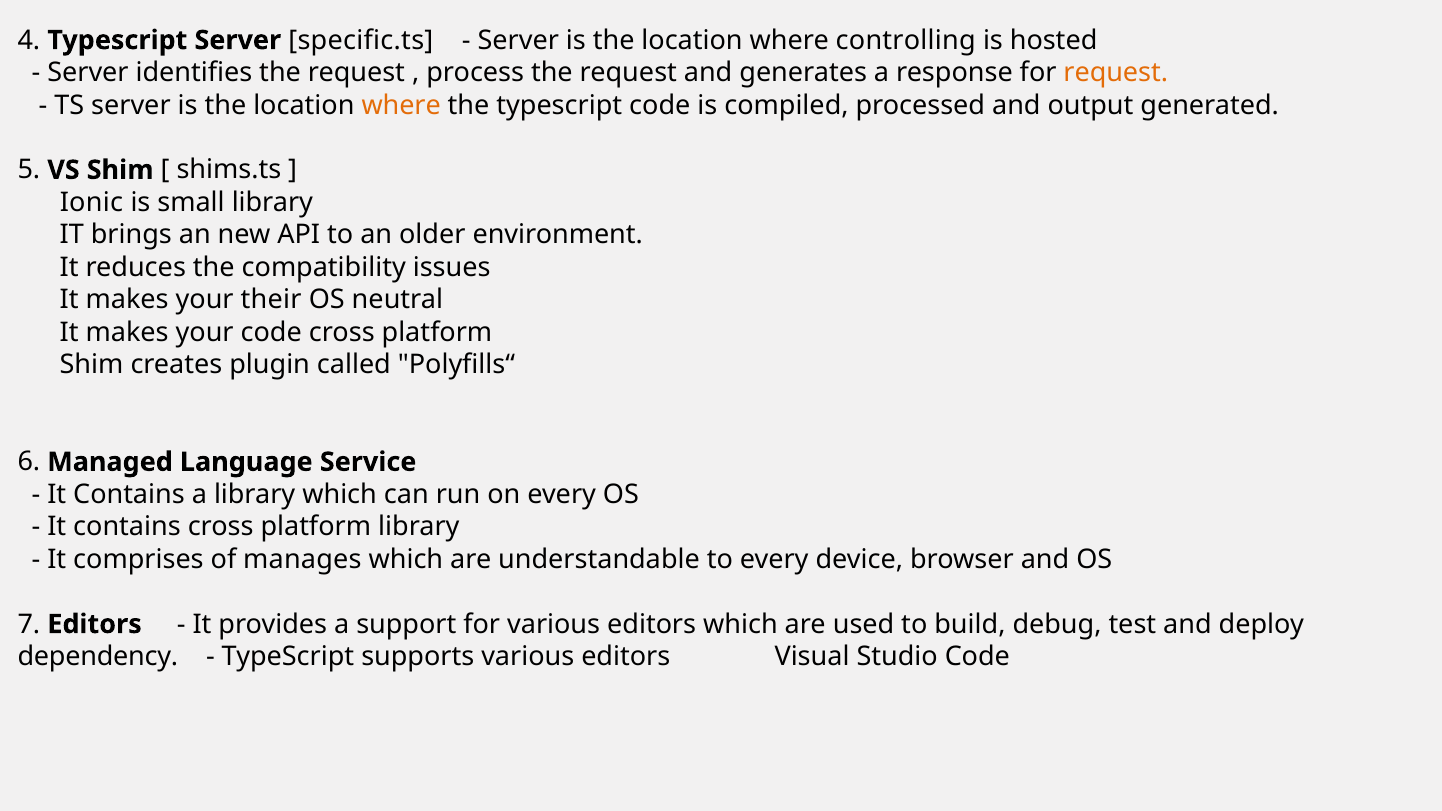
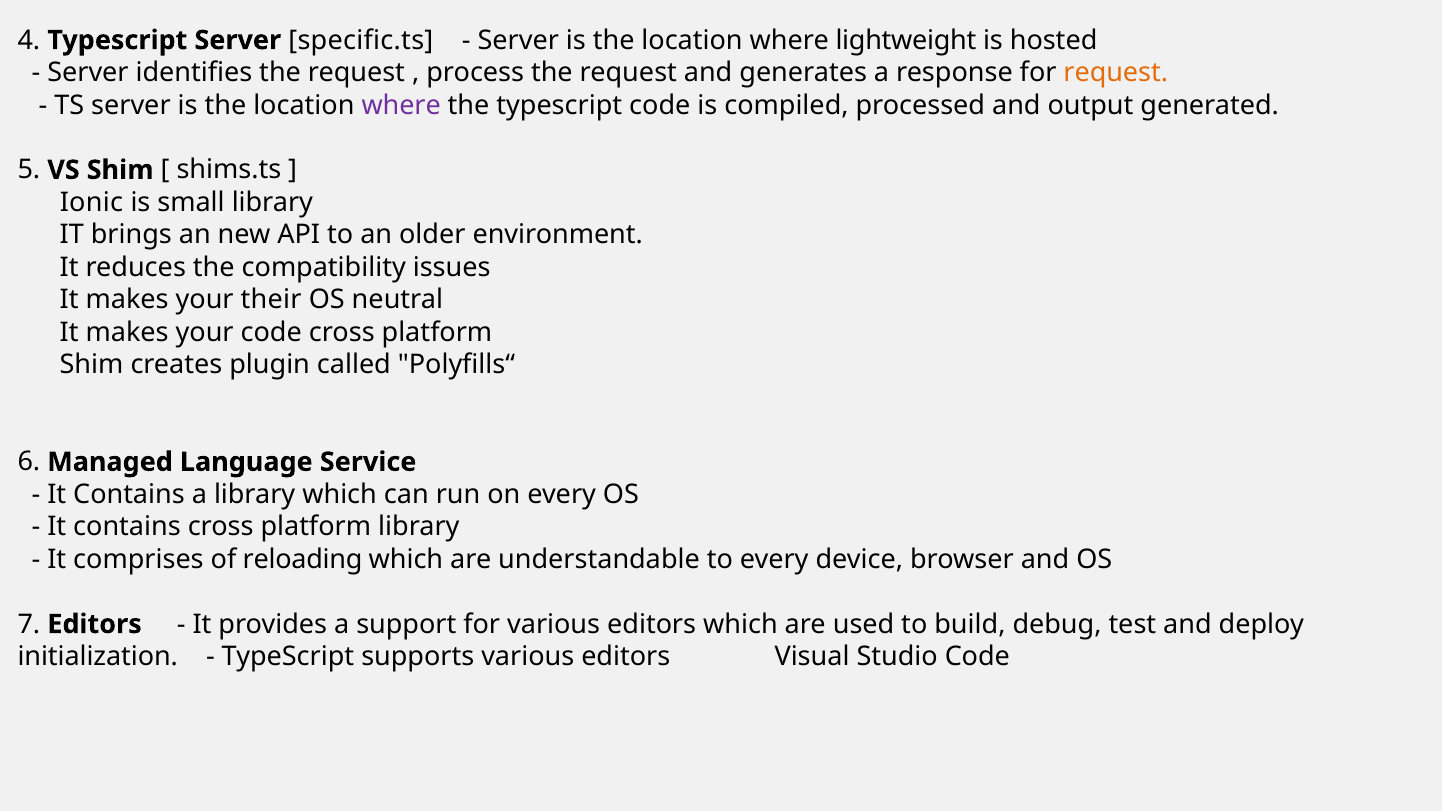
controlling: controlling -> lightweight
where at (401, 105) colour: orange -> purple
manages: manages -> reloading
dependency: dependency -> initialization
